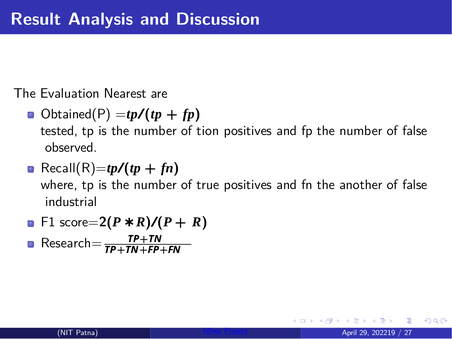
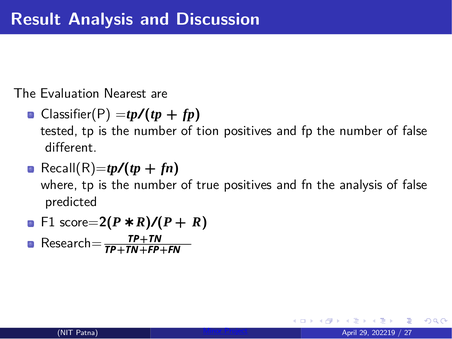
Obtained(P: Obtained(P -> Classifier(P
observed: observed -> different
the another: another -> analysis
industrial: industrial -> predicted
